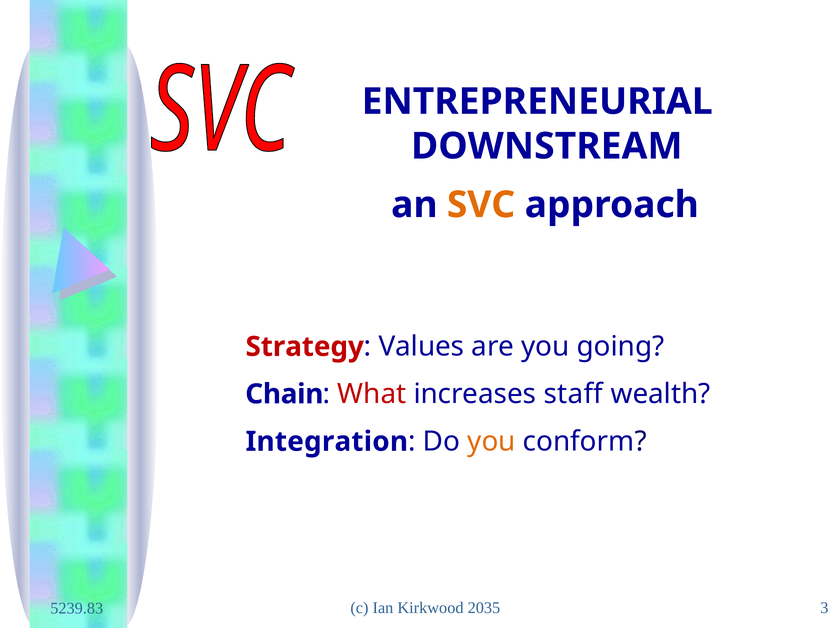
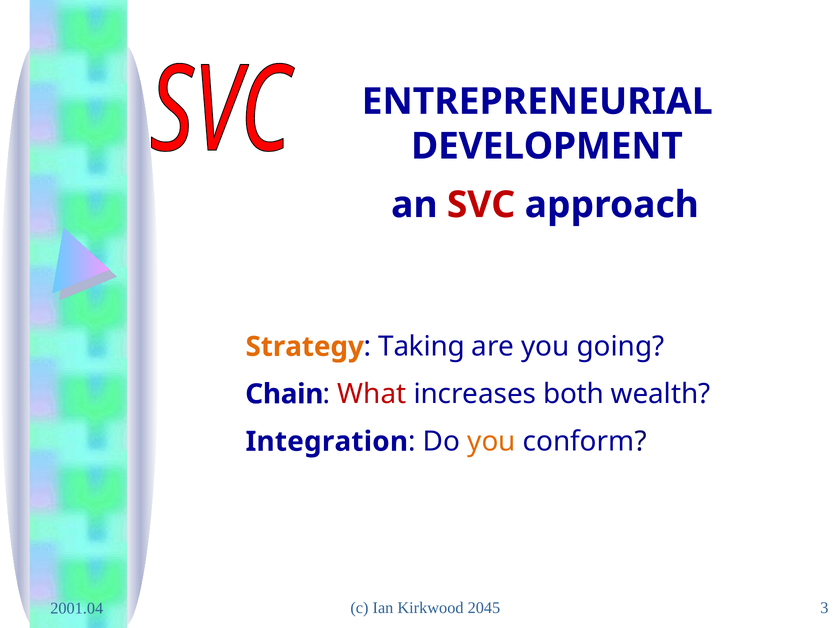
DOWNSTREAM: DOWNSTREAM -> DEVELOPMENT
SVC colour: orange -> red
Strategy colour: red -> orange
Values: Values -> Taking
staff: staff -> both
5239.83: 5239.83 -> 2001.04
2035: 2035 -> 2045
